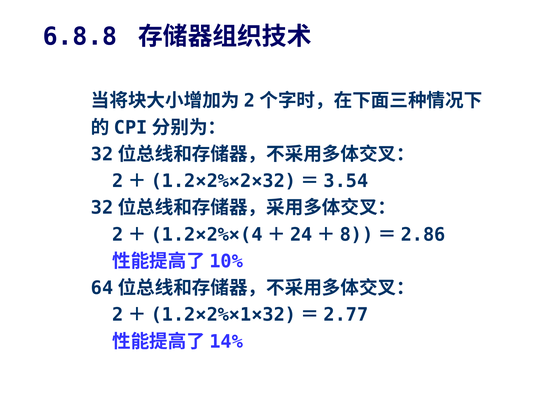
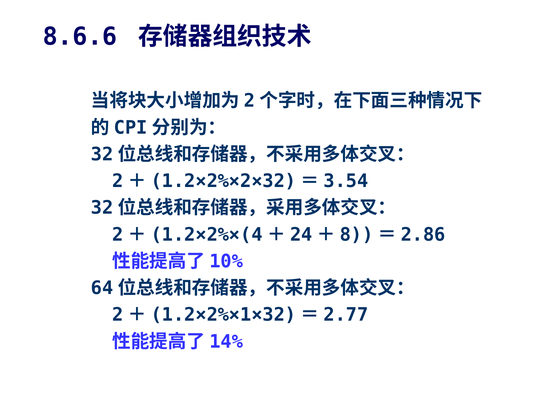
6.8.8: 6.8.8 -> 8.6.6
